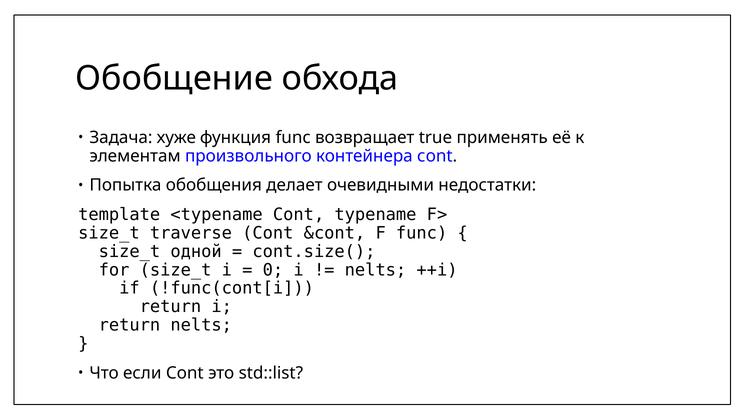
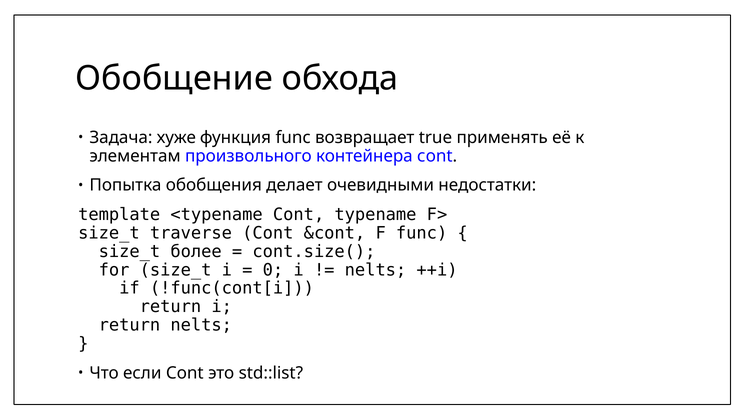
одной: одной -> более
